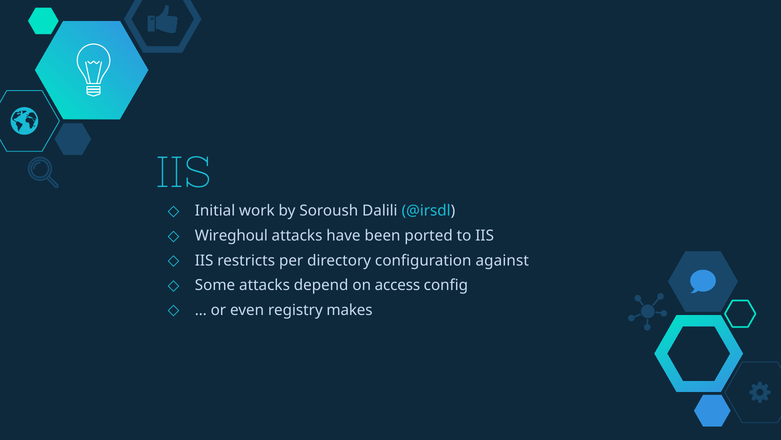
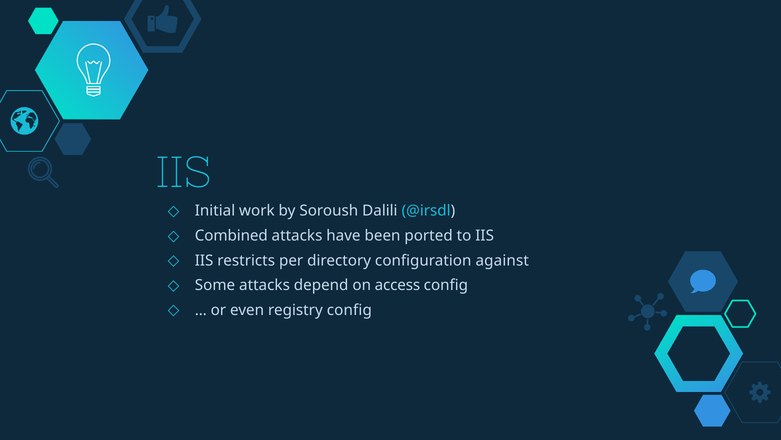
Wireghoul: Wireghoul -> Combined
registry makes: makes -> config
